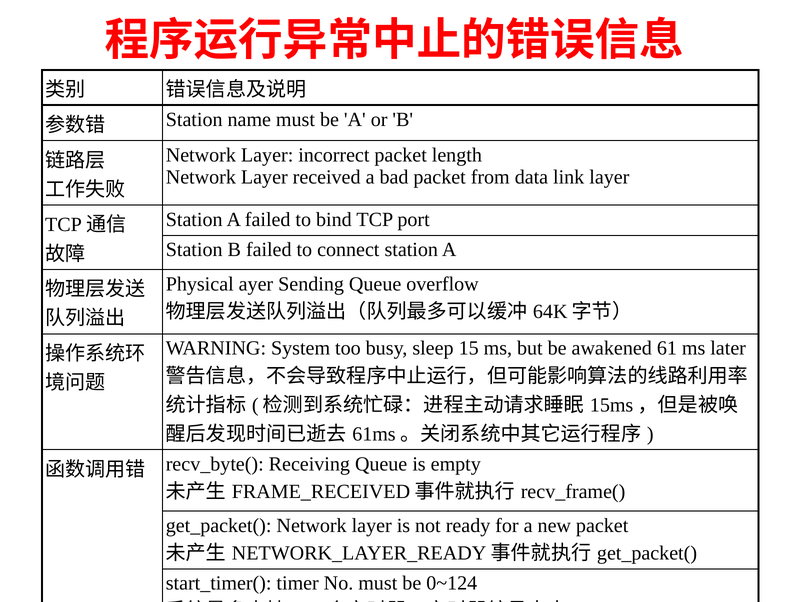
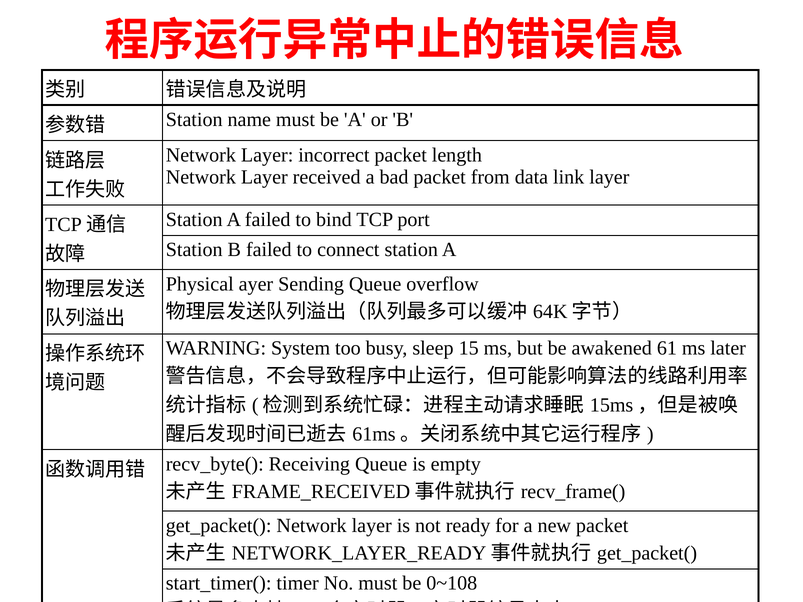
0~124: 0~124 -> 0~108
